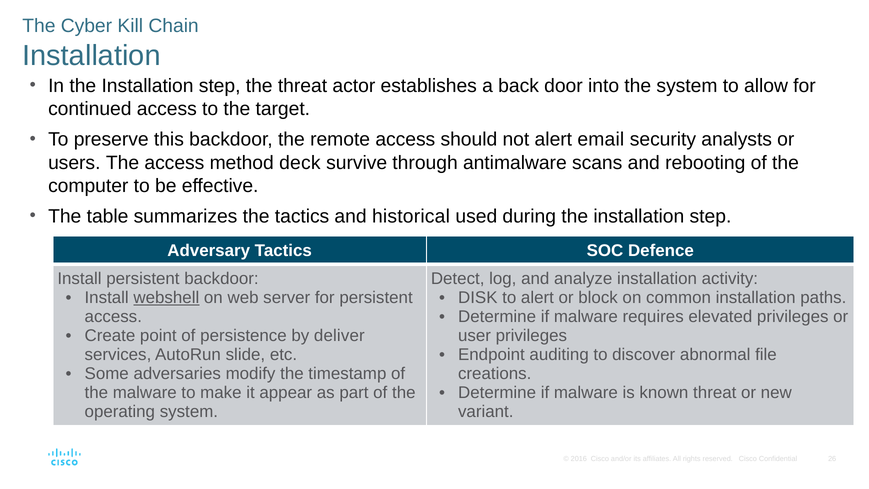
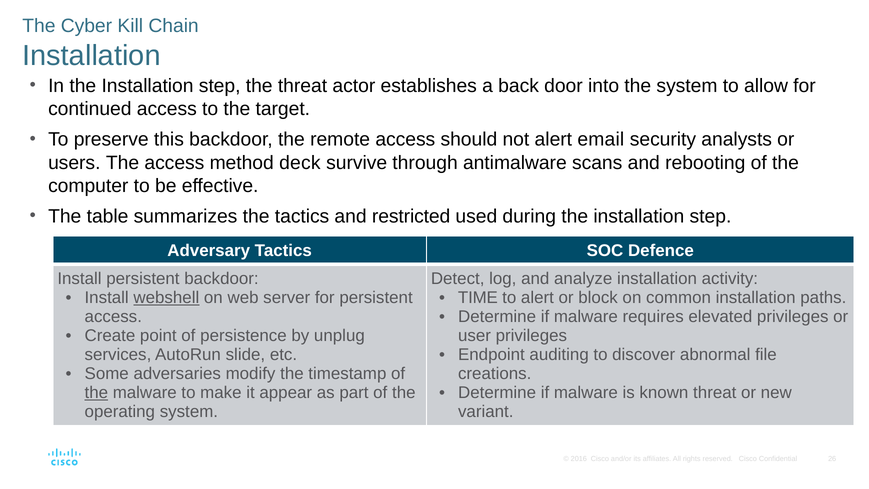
historical: historical -> restricted
DISK: DISK -> TIME
deliver: deliver -> unplug
the at (96, 392) underline: none -> present
